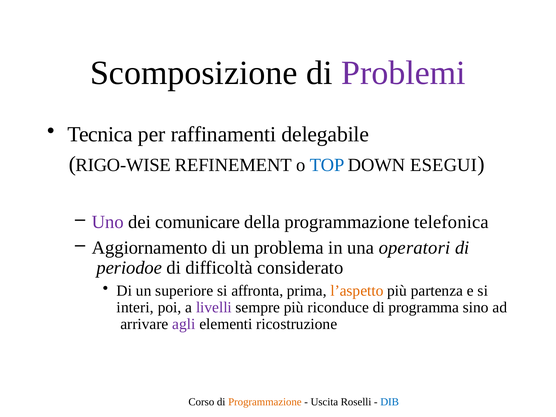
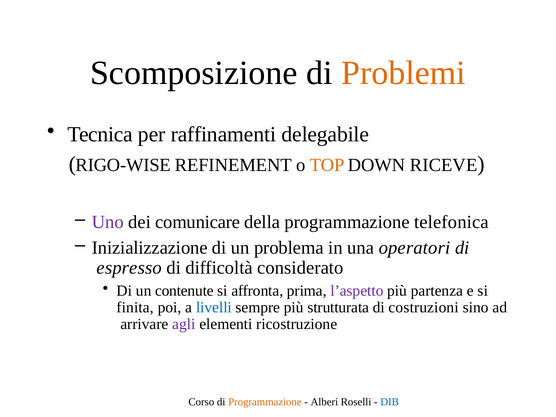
Problemi colour: purple -> orange
TOP colour: blue -> orange
ESEGUI: ESEGUI -> RICEVE
Aggiornamento: Aggiornamento -> Inizializzazione
periodoe: periodoe -> espresso
superiore: superiore -> contenute
l’aspetto colour: orange -> purple
interi: interi -> finita
livelli colour: purple -> blue
riconduce: riconduce -> strutturata
programma: programma -> costruzioni
Uscita: Uscita -> Alberi
